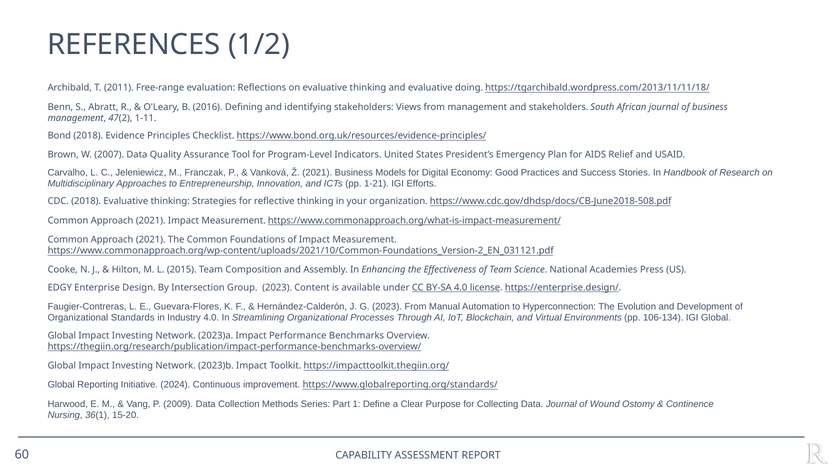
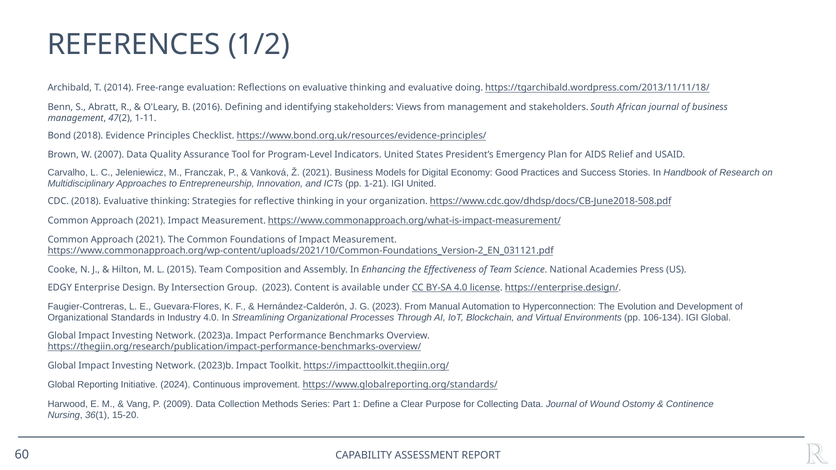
2011: 2011 -> 2014
IGI Efforts: Efforts -> United
